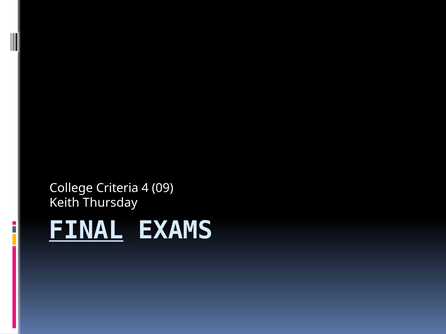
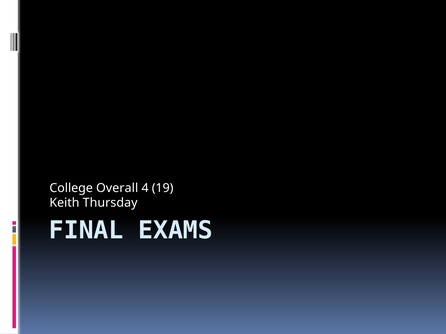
Criteria: Criteria -> Overall
09: 09 -> 19
FINAL underline: present -> none
